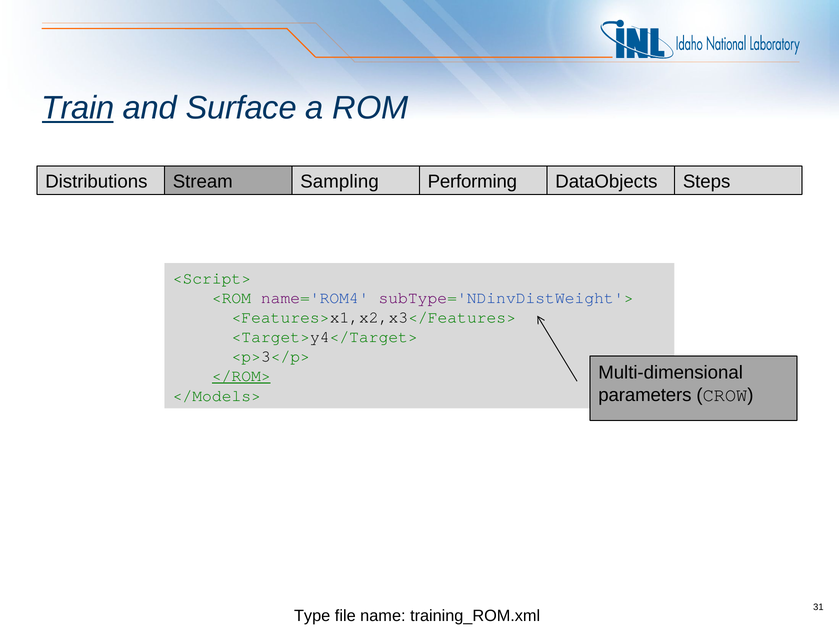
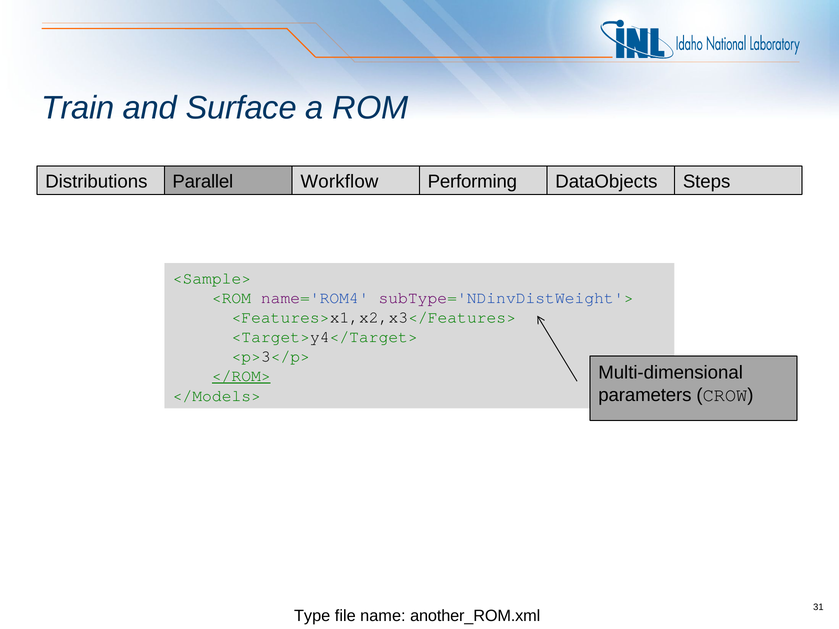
Train underline: present -> none
Stream: Stream -> Parallel
Sampling: Sampling -> Workflow
<Script>: <Script> -> <Sample>
training_ROM.xml: training_ROM.xml -> another_ROM.xml
